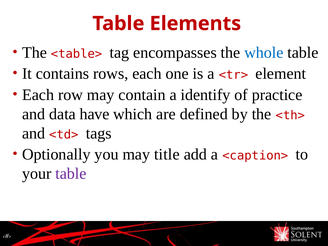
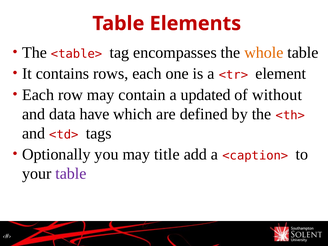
whole colour: blue -> orange
identify: identify -> updated
practice: practice -> without
